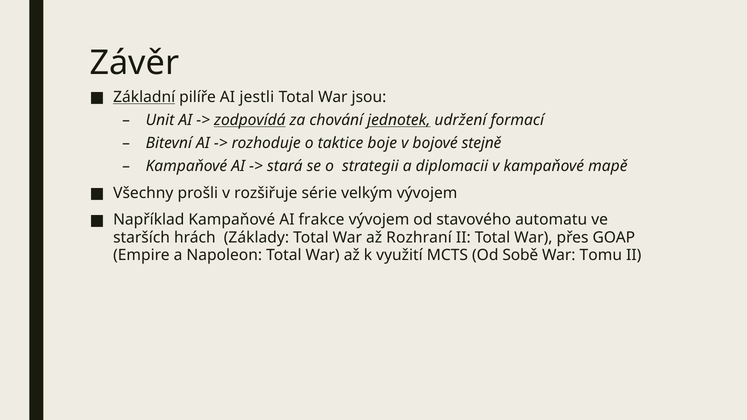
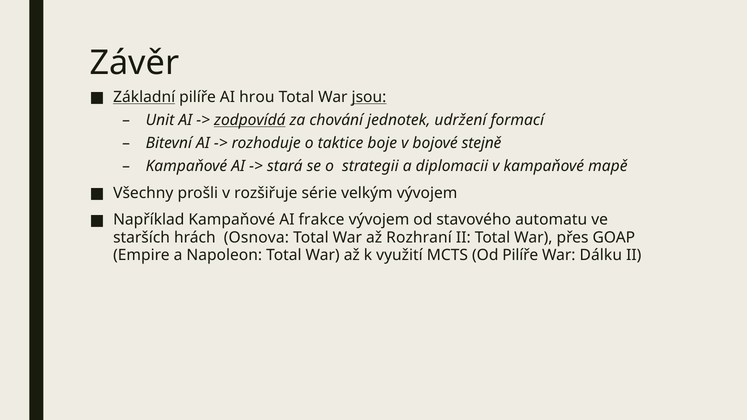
jestli: jestli -> hrou
jsou underline: none -> present
jednotek underline: present -> none
Základy: Základy -> Osnova
Od Sobě: Sobě -> Pilíře
Tomu: Tomu -> Dálku
